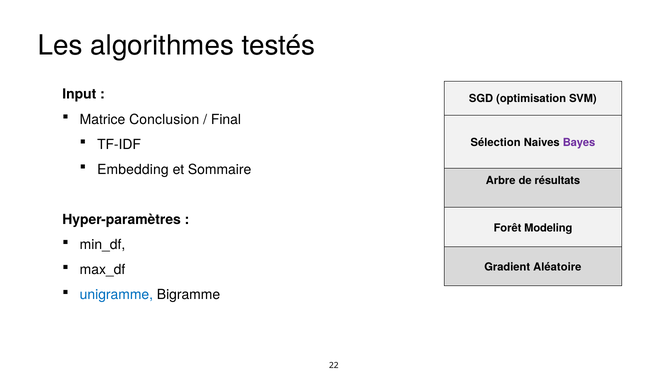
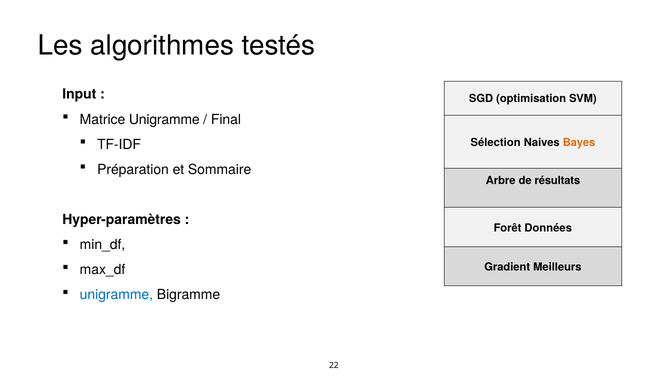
Matrice Conclusion: Conclusion -> Unigramme
Bayes colour: purple -> orange
Embedding: Embedding -> Préparation
Modeling: Modeling -> Données
Aléatoire: Aléatoire -> Meilleurs
